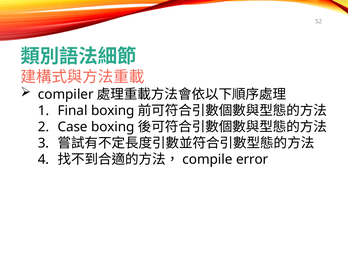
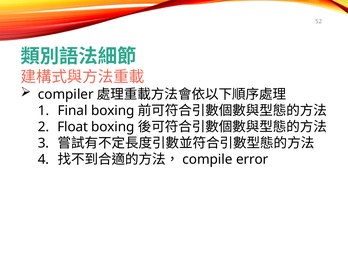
Case: Case -> Float
